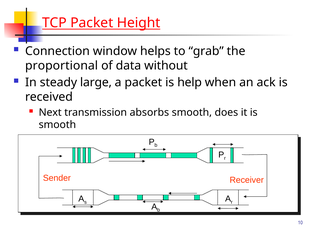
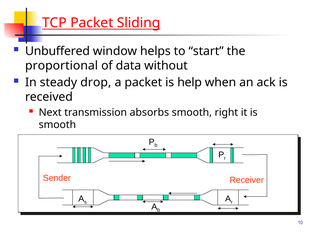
Height: Height -> Sliding
Connection: Connection -> Unbuffered
grab: grab -> start
large: large -> drop
does: does -> right
